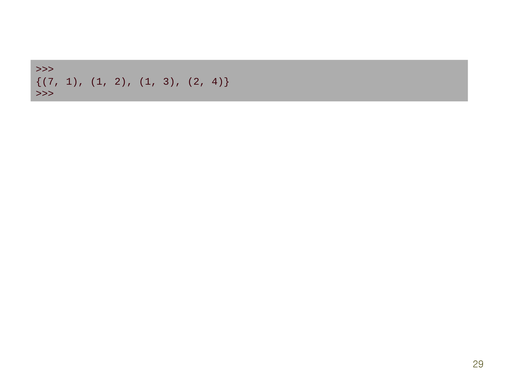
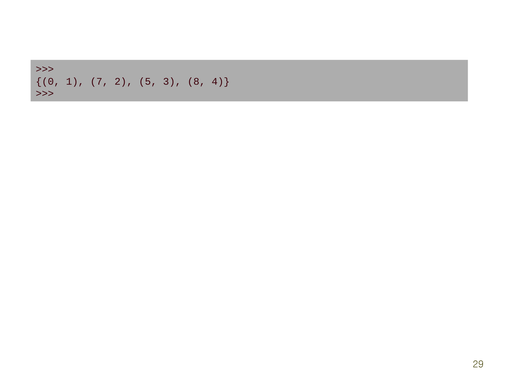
7: 7 -> 0
1 1: 1 -> 7
2 1: 1 -> 5
3 2: 2 -> 8
